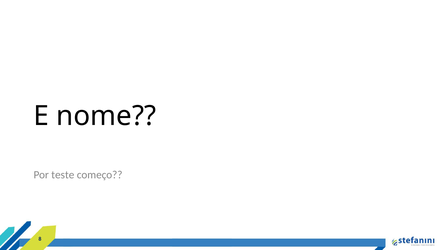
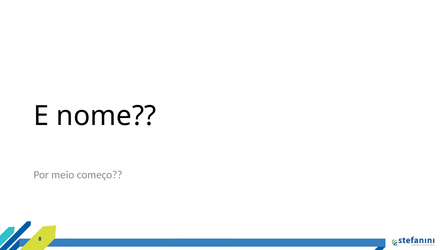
teste: teste -> meio
